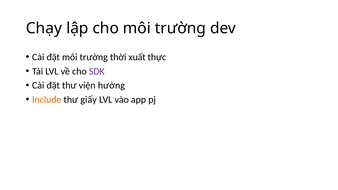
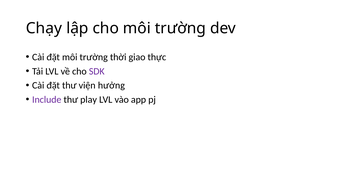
xuất: xuất -> giao
Include colour: orange -> purple
giấy: giấy -> play
